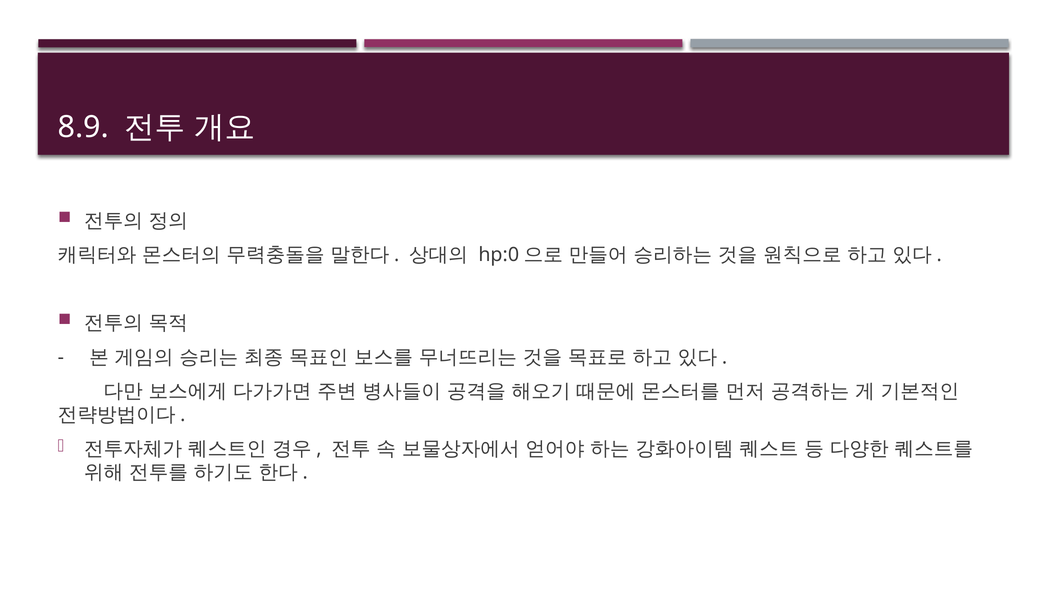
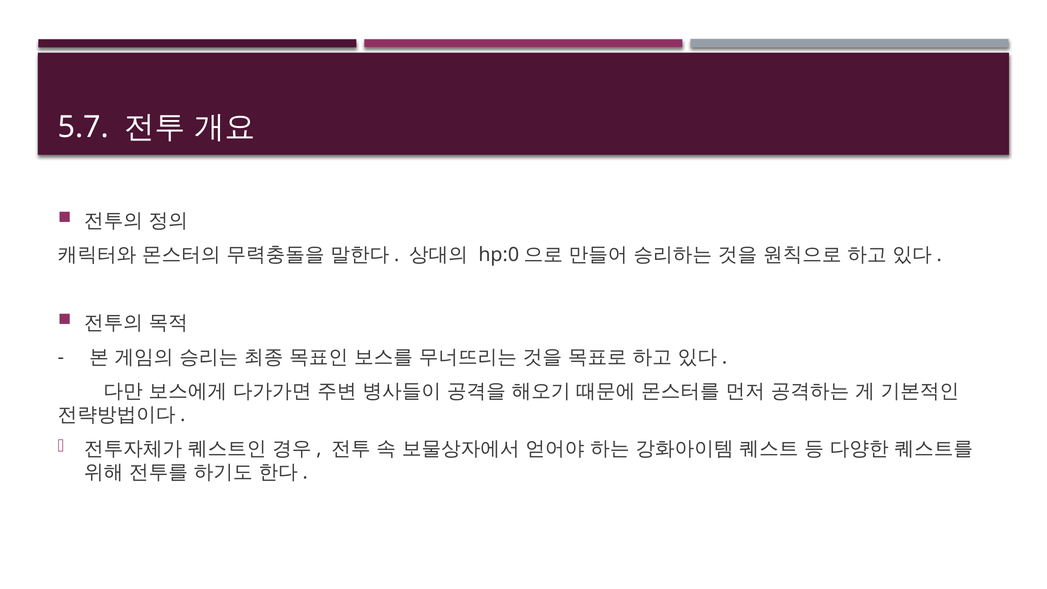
8.9: 8.9 -> 5.7
